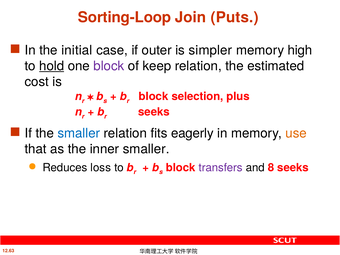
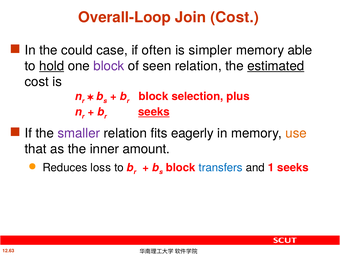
Sorting-Loop: Sorting-Loop -> Overall-Loop
Join Puts: Puts -> Cost
initial: initial -> could
outer: outer -> often
high: high -> able
keep: keep -> seen
estimated underline: none -> present
seeks at (154, 112) underline: none -> present
smaller at (79, 133) colour: blue -> purple
inner smaller: smaller -> amount
transfers colour: purple -> blue
8: 8 -> 1
